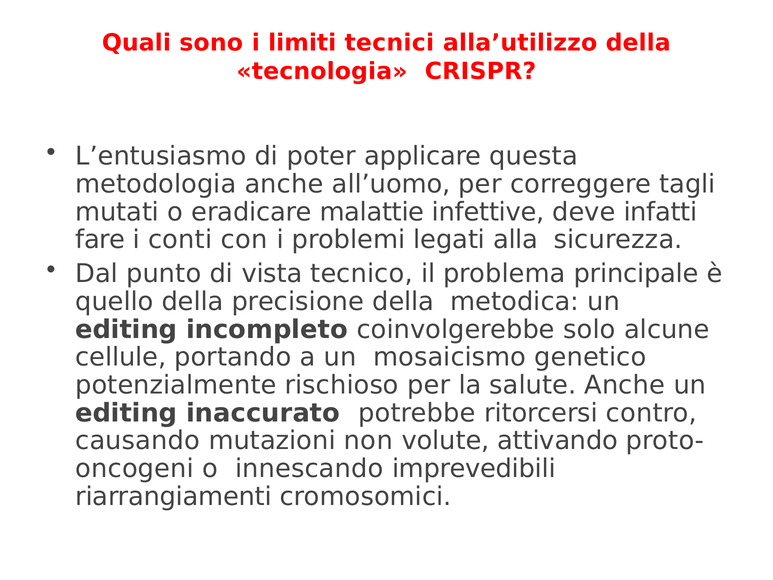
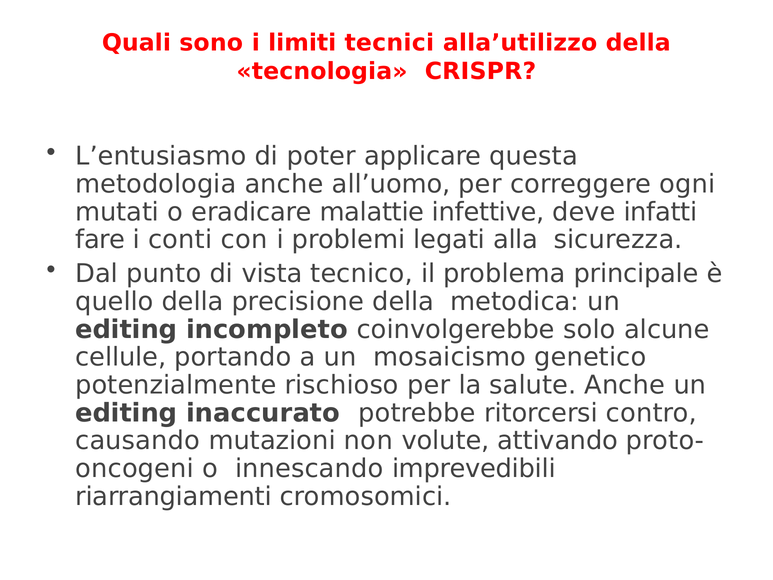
tagli: tagli -> ogni
